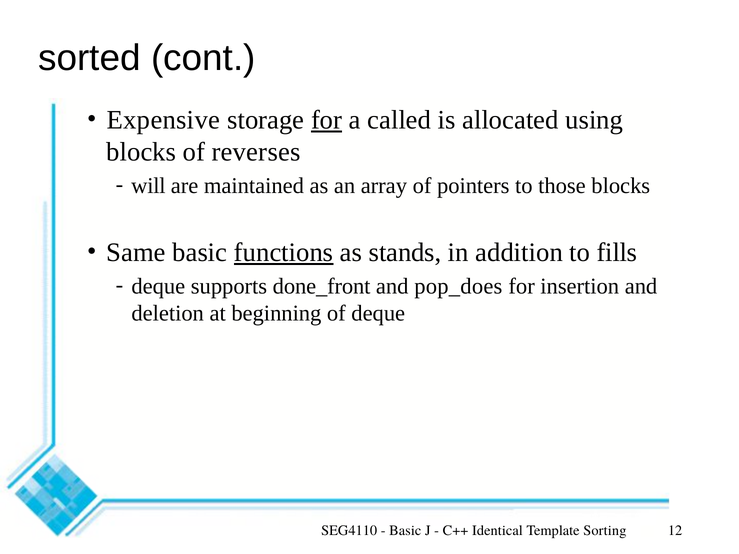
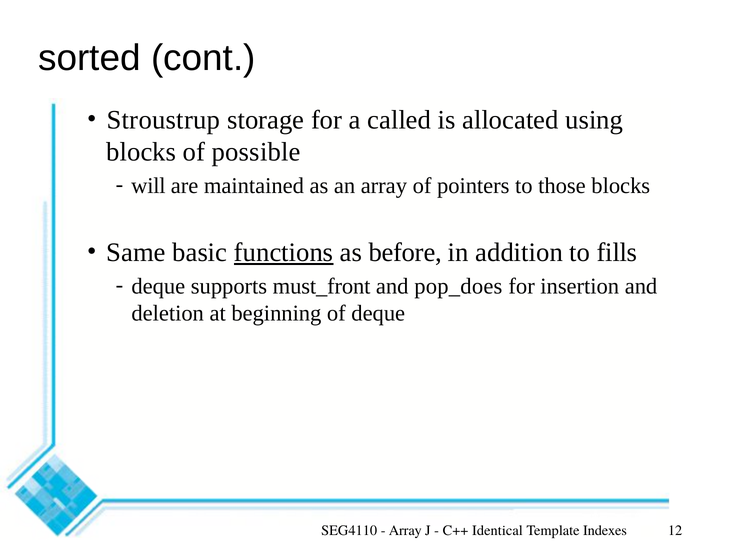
Expensive: Expensive -> Stroustrup
for at (327, 120) underline: present -> none
reverses: reverses -> possible
stands: stands -> before
done_front: done_front -> must_front
Basic at (405, 531): Basic -> Array
Sorting: Sorting -> Indexes
